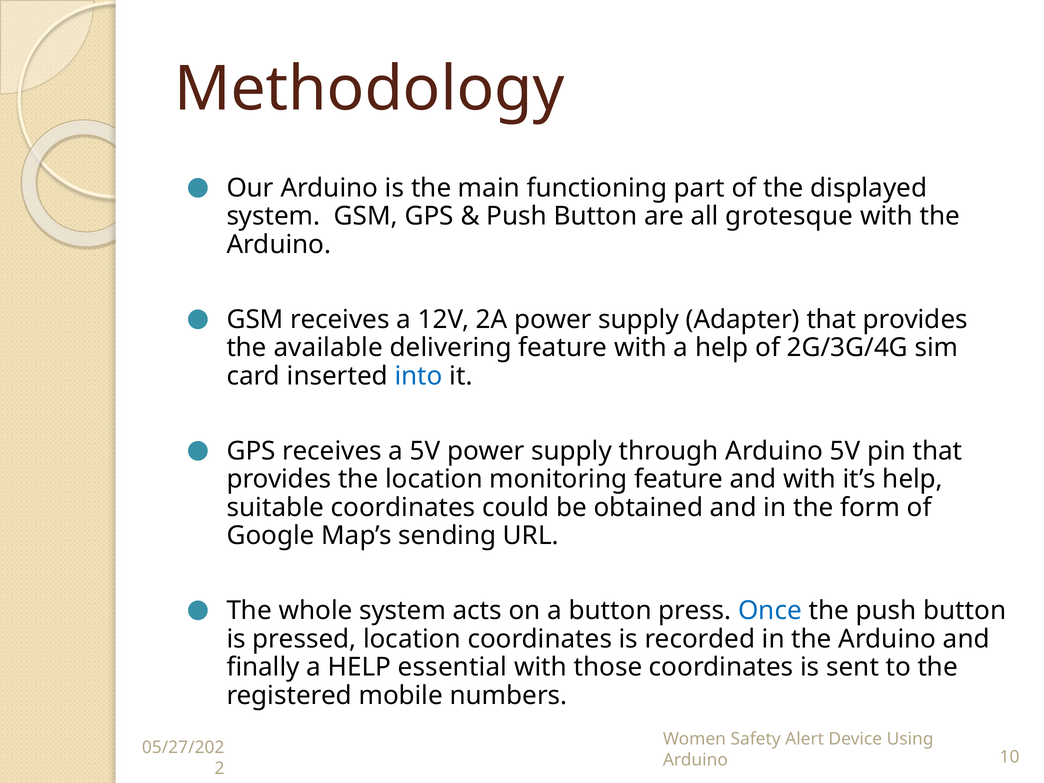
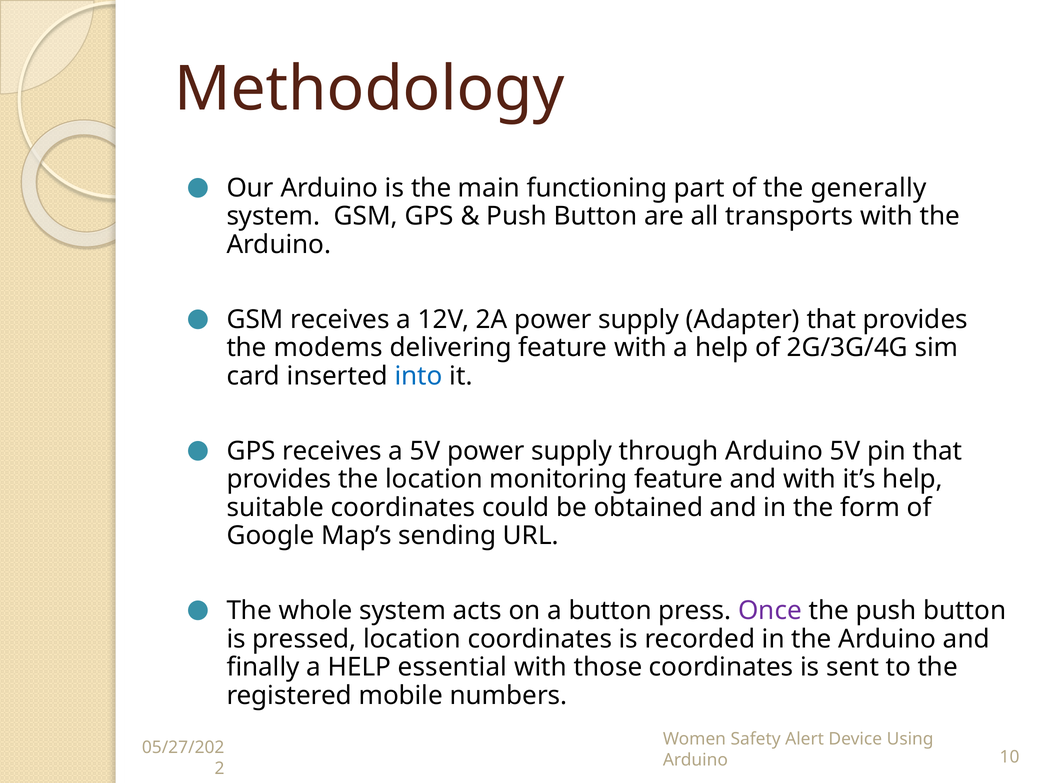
displayed: displayed -> generally
grotesque: grotesque -> transports
available: available -> modems
Once colour: blue -> purple
